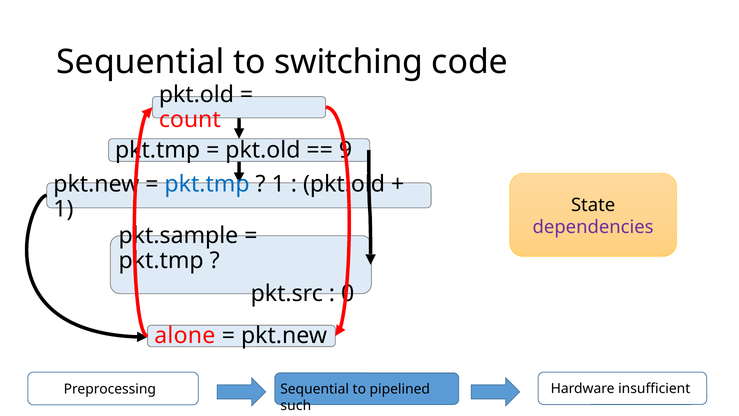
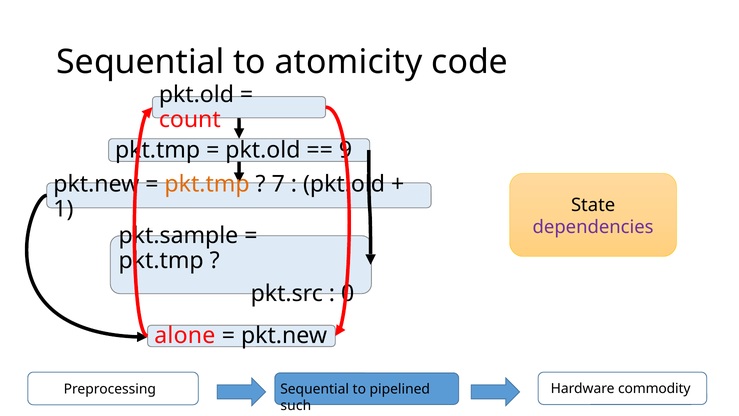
switching: switching -> atomicity
pkt.tmp at (207, 184) colour: blue -> orange
1 at (278, 184): 1 -> 7
insufficient: insufficient -> commodity
